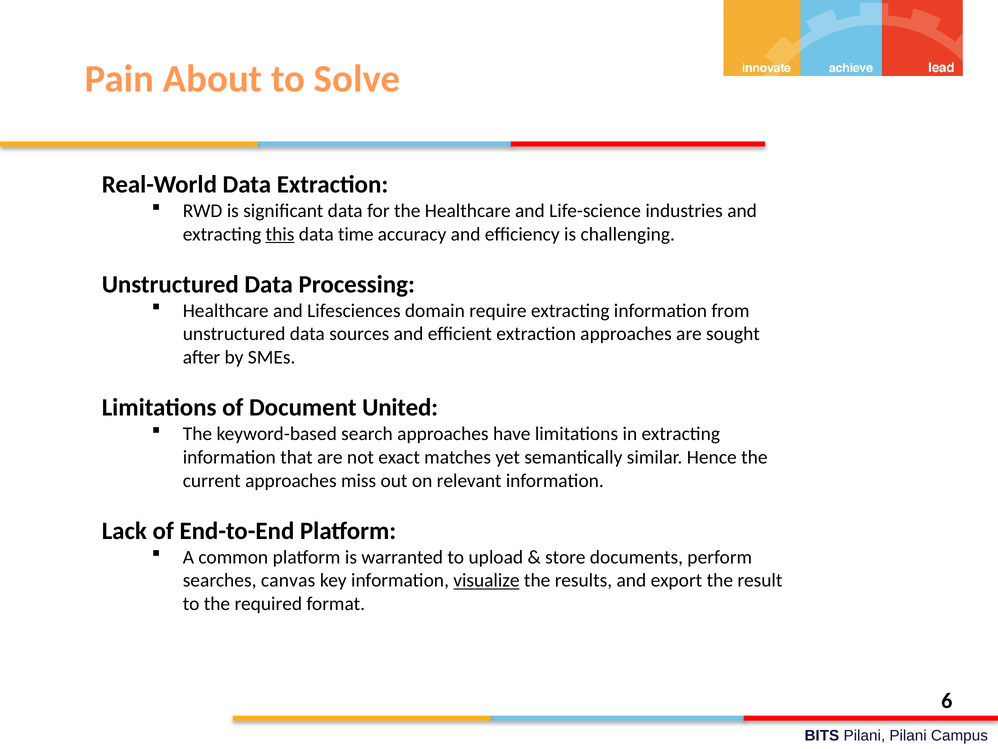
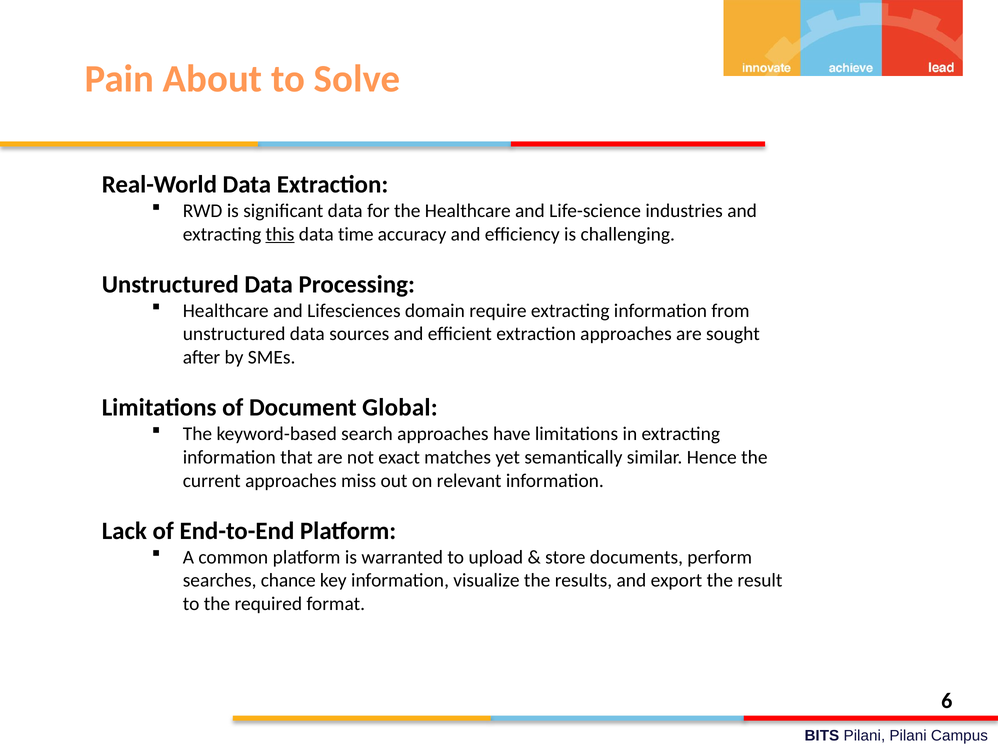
United: United -> Global
canvas: canvas -> chance
visualize underline: present -> none
